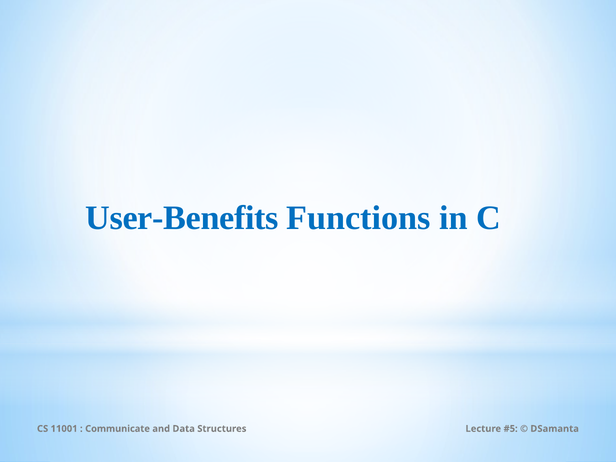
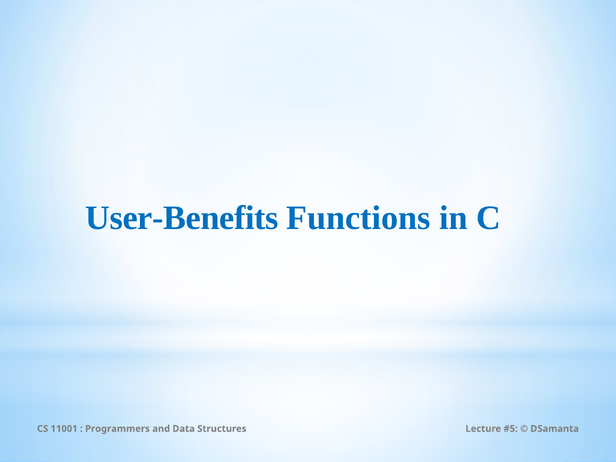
Communicate: Communicate -> Programmers
